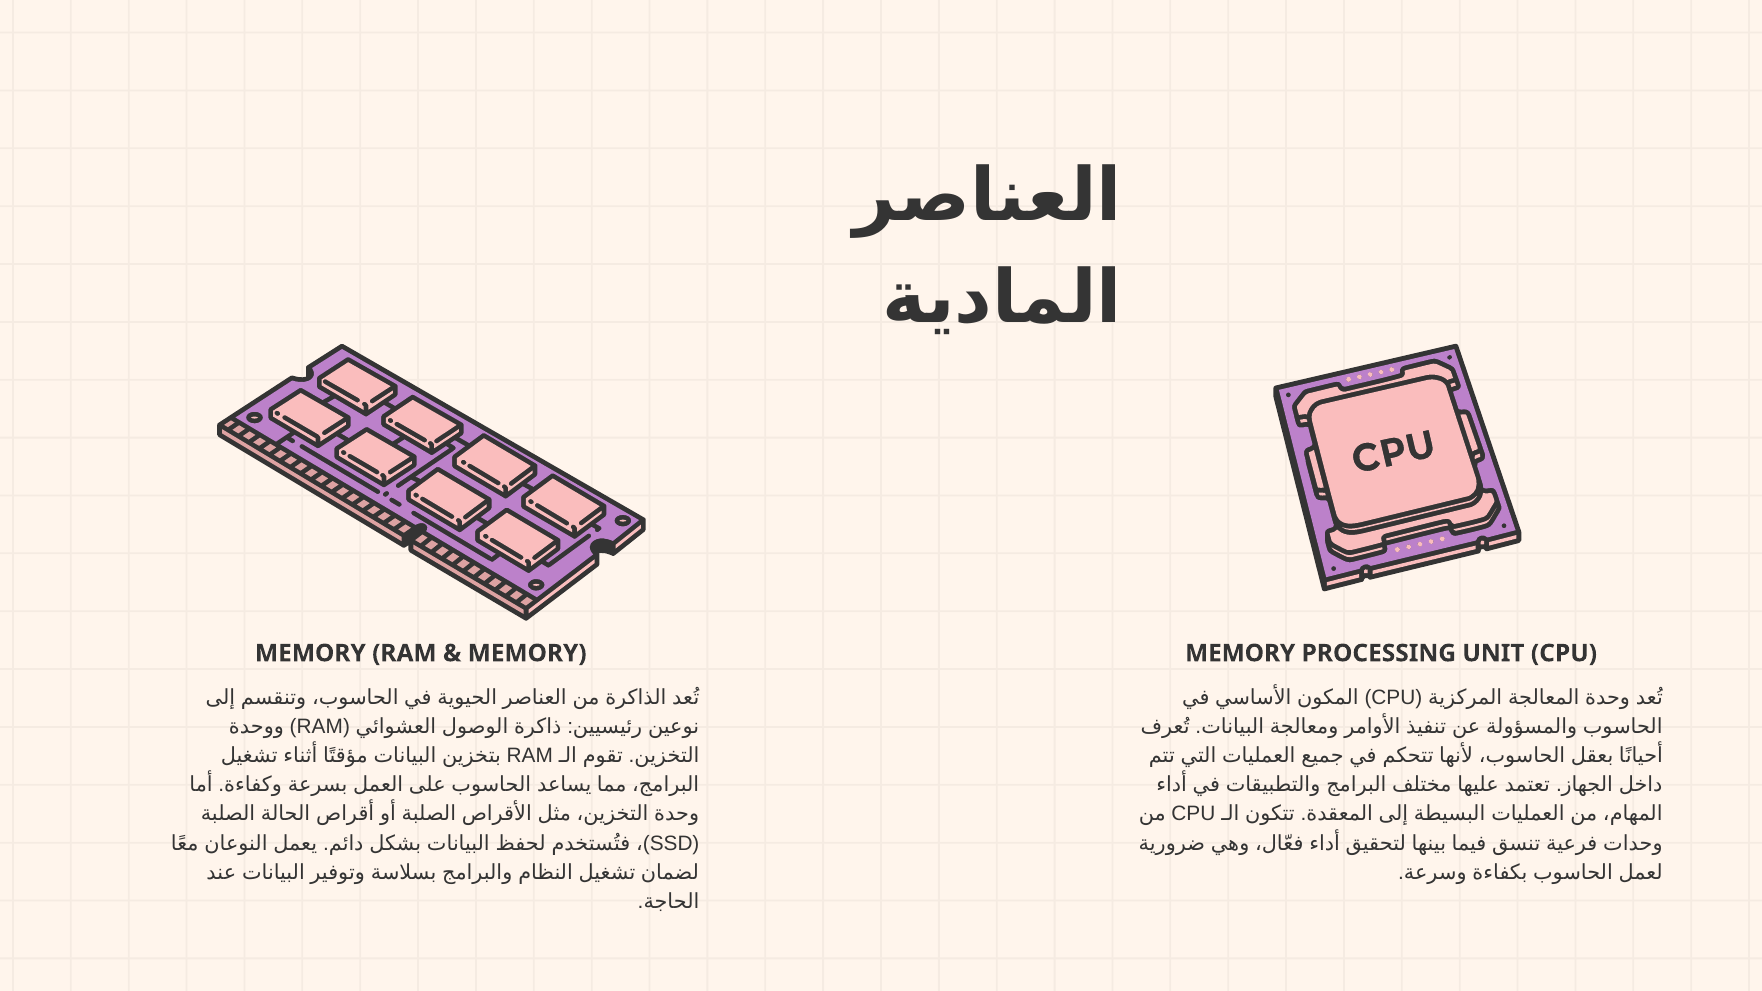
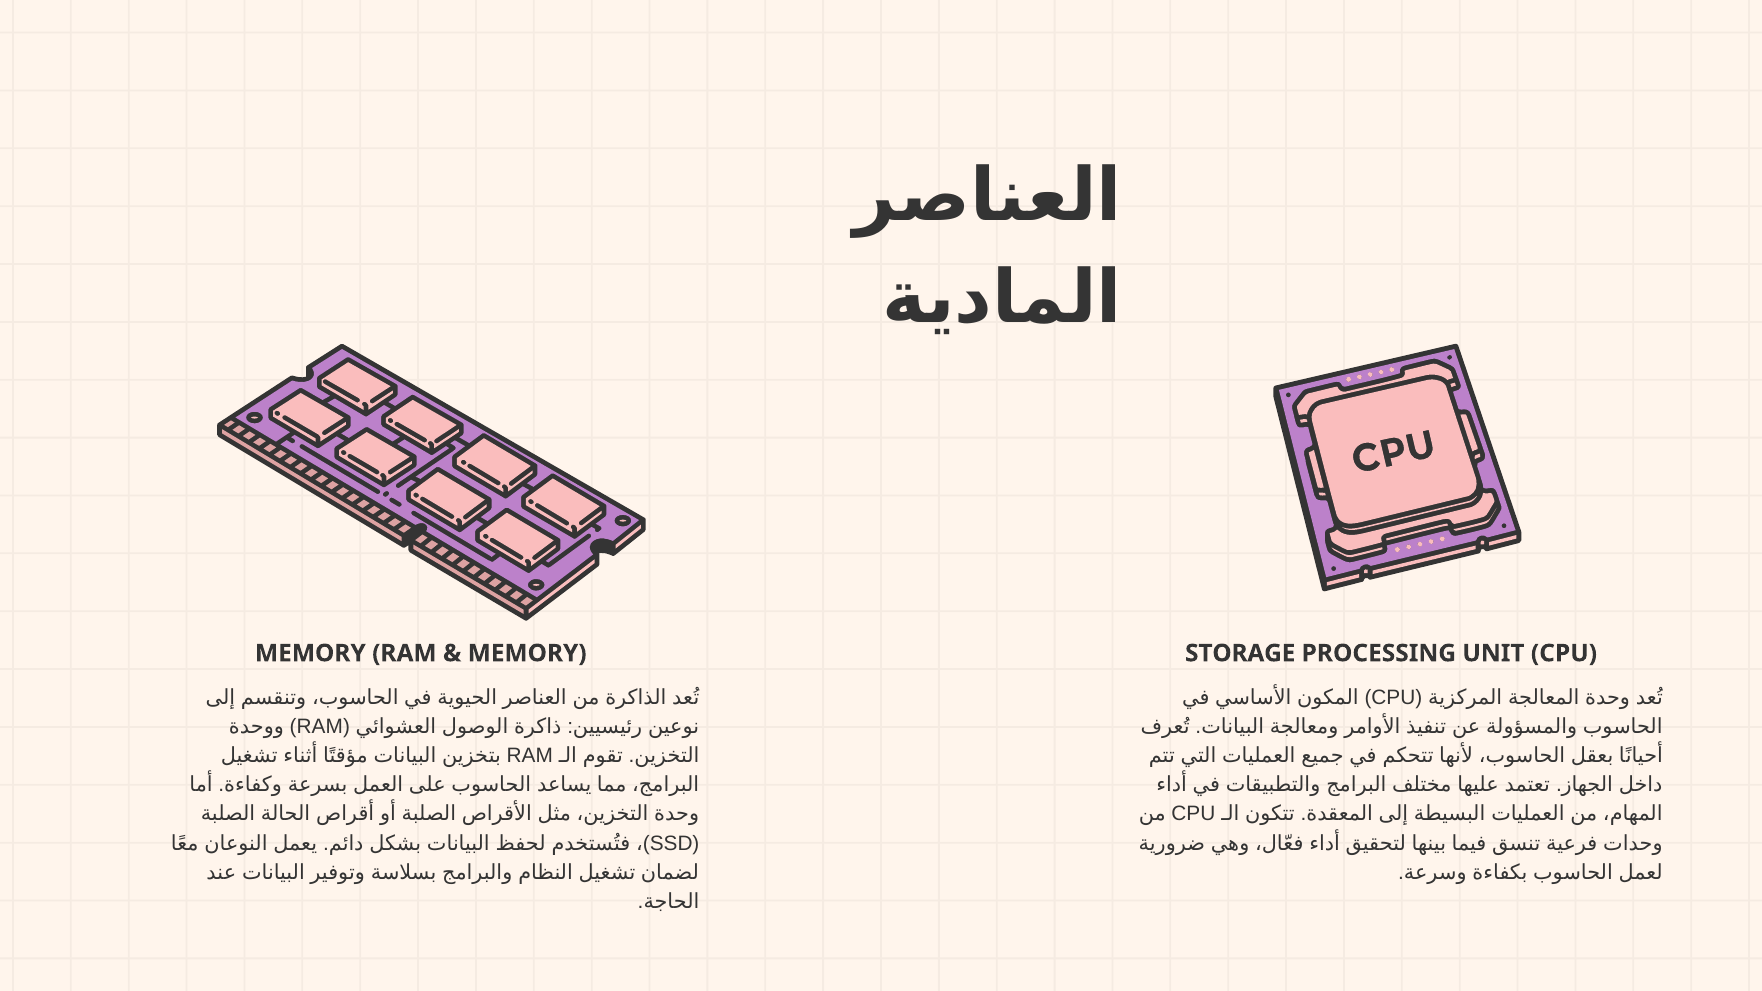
MEMORY at (1240, 653): MEMORY -> STORAGE
